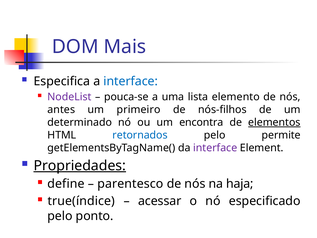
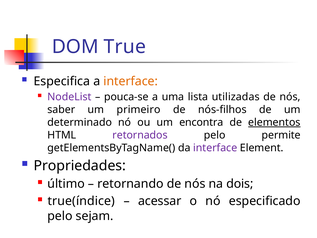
Mais: Mais -> True
interface at (131, 81) colour: blue -> orange
elemento: elemento -> utilizadas
antes: antes -> saber
retornados colour: blue -> purple
Propriedades underline: present -> none
define: define -> último
parentesco: parentesco -> retornando
haja: haja -> dois
ponto: ponto -> sejam
